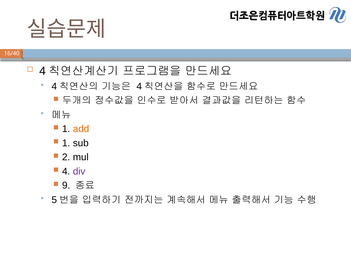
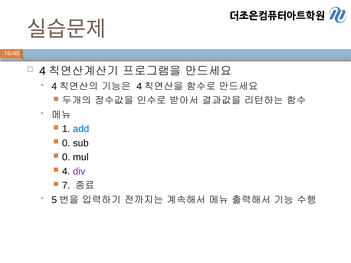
add colour: orange -> blue
1 at (66, 143): 1 -> 0
2 at (66, 157): 2 -> 0
9: 9 -> 7
